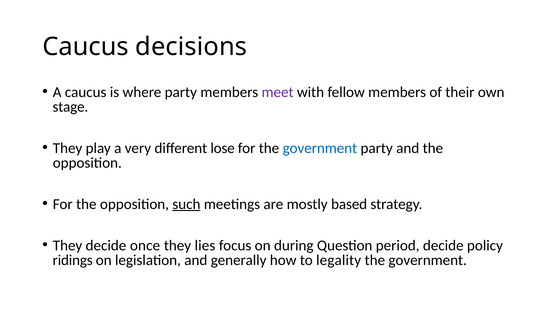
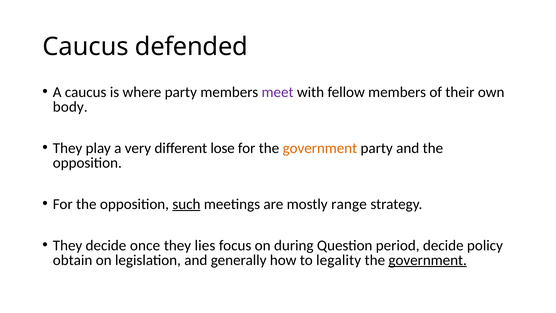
decisions: decisions -> defended
stage: stage -> body
government at (320, 148) colour: blue -> orange
based: based -> range
ridings: ridings -> obtain
government at (428, 260) underline: none -> present
